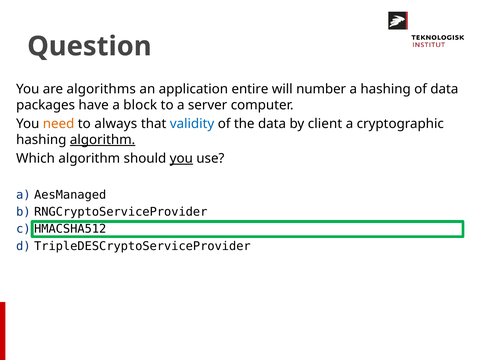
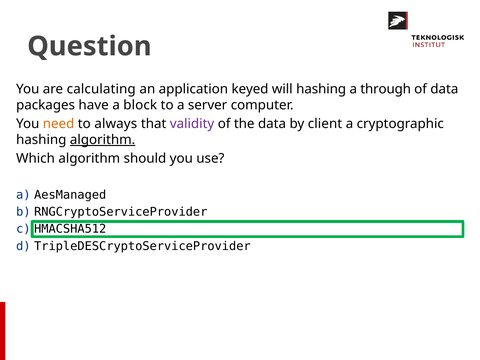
algorithms: algorithms -> calculating
entire: entire -> keyed
will number: number -> hashing
a hashing: hashing -> through
validity colour: blue -> purple
you at (181, 158) underline: present -> none
